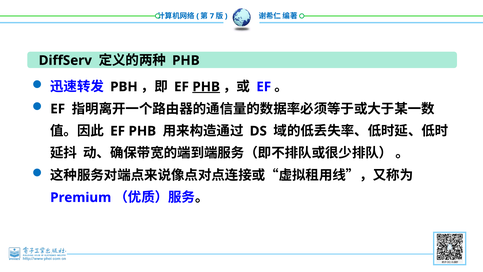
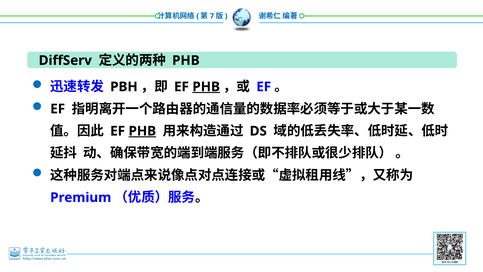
PHB at (142, 131) underline: none -> present
